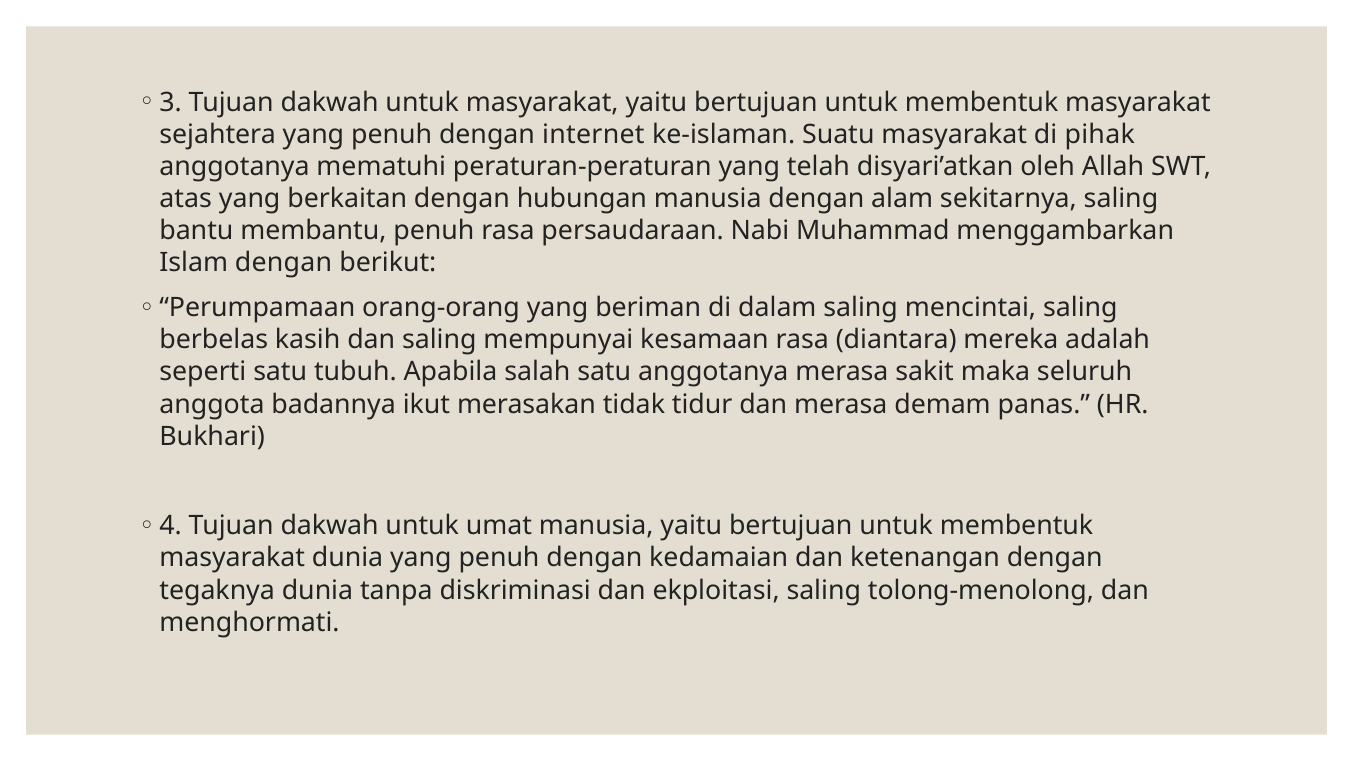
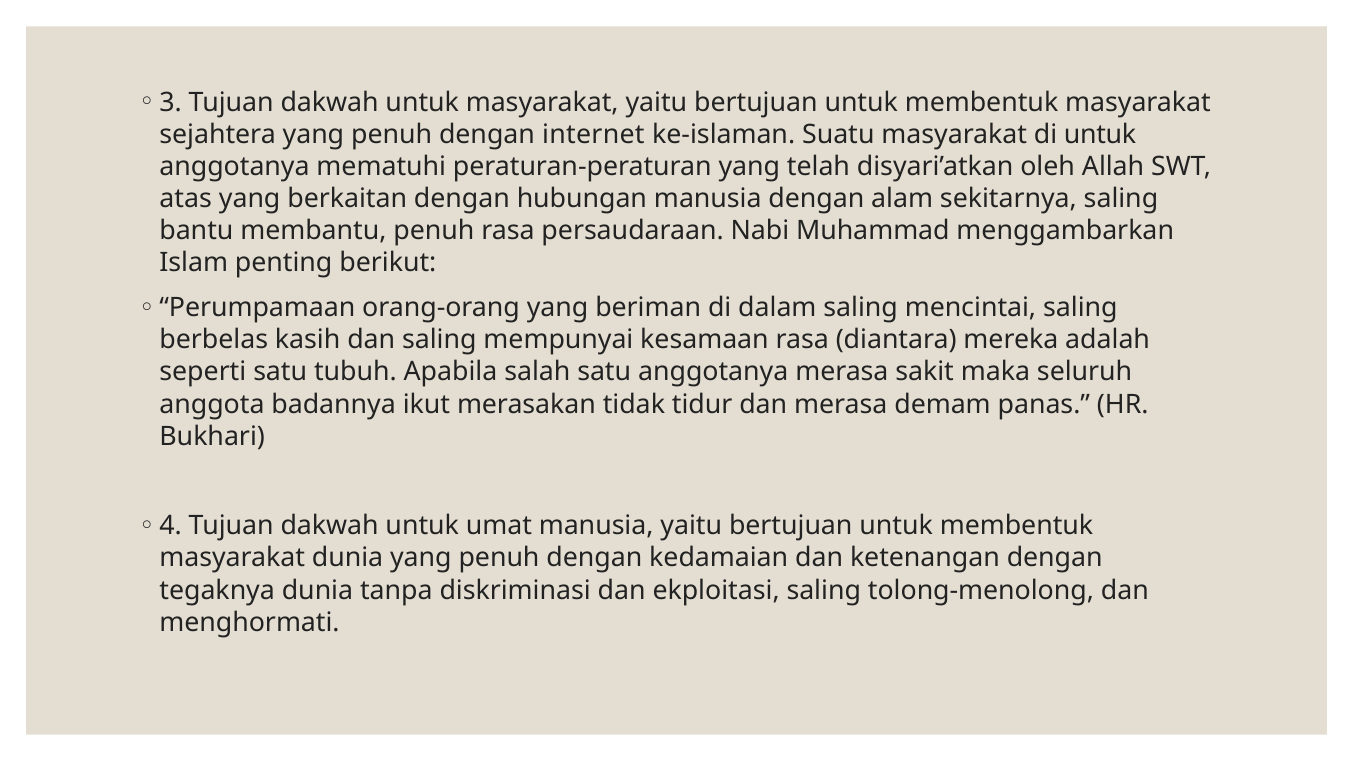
di pihak: pihak -> untuk
Islam dengan: dengan -> penting
